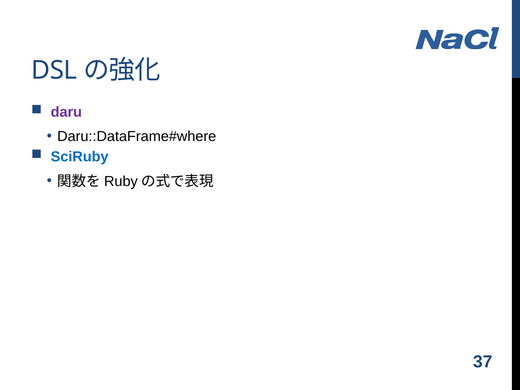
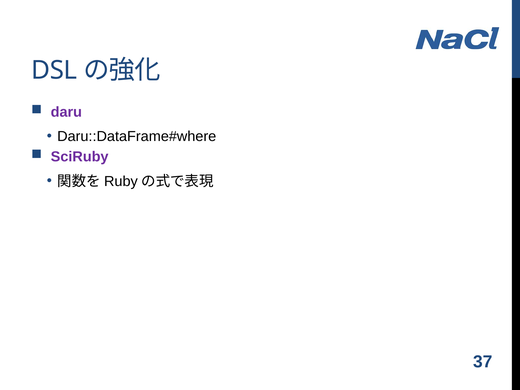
SciRuby colour: blue -> purple
